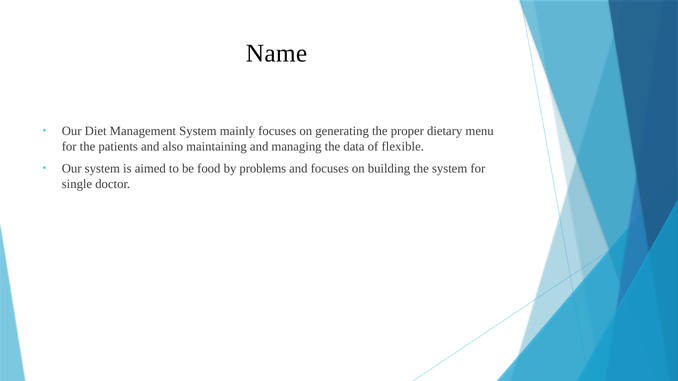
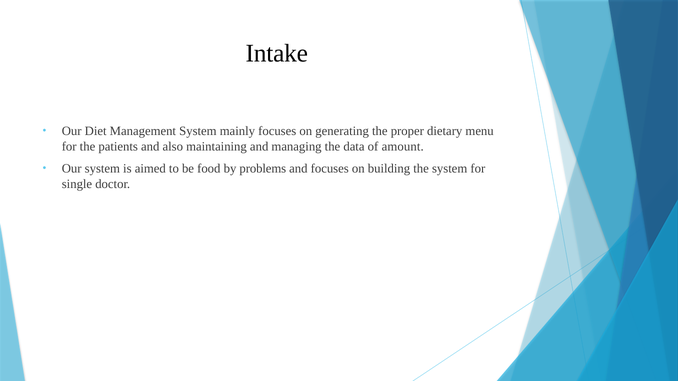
Name: Name -> Intake
flexible: flexible -> amount
